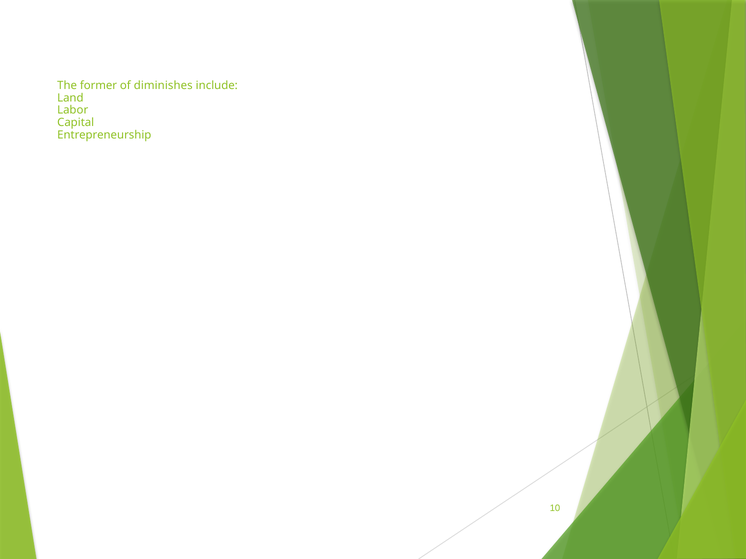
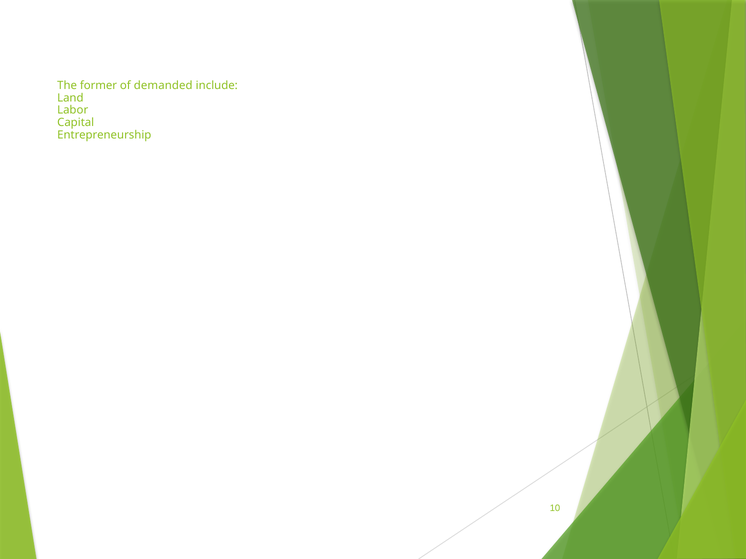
diminishes: diminishes -> demanded
